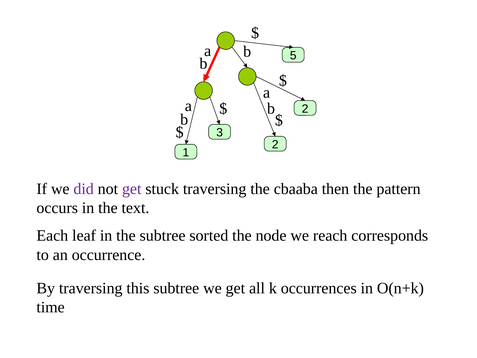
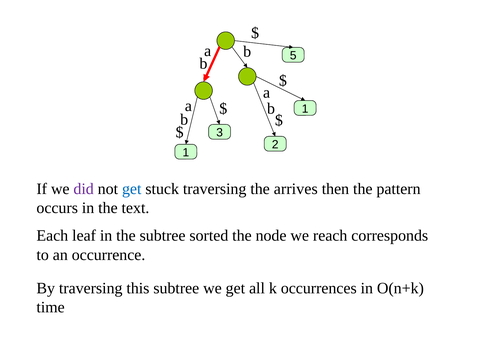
2 at (305, 109): 2 -> 1
get at (132, 189) colour: purple -> blue
cbaaba: cbaaba -> arrives
